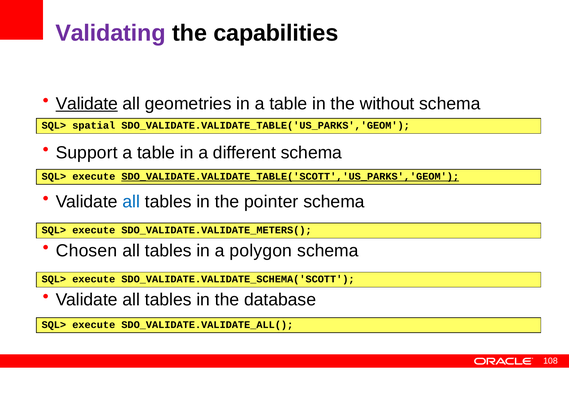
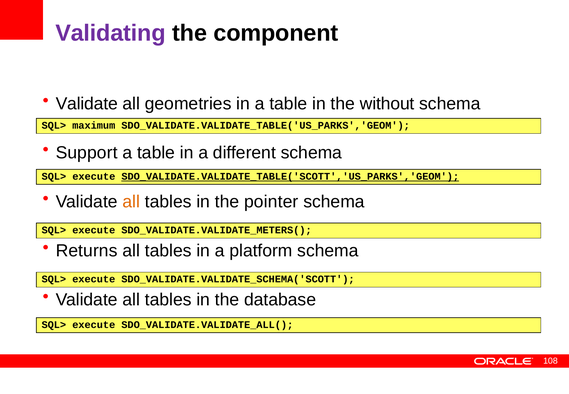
capabilities: capabilities -> component
Validate at (87, 104) underline: present -> none
spatial: spatial -> maximum
all at (131, 202) colour: blue -> orange
Chosen: Chosen -> Returns
polygon: polygon -> platform
